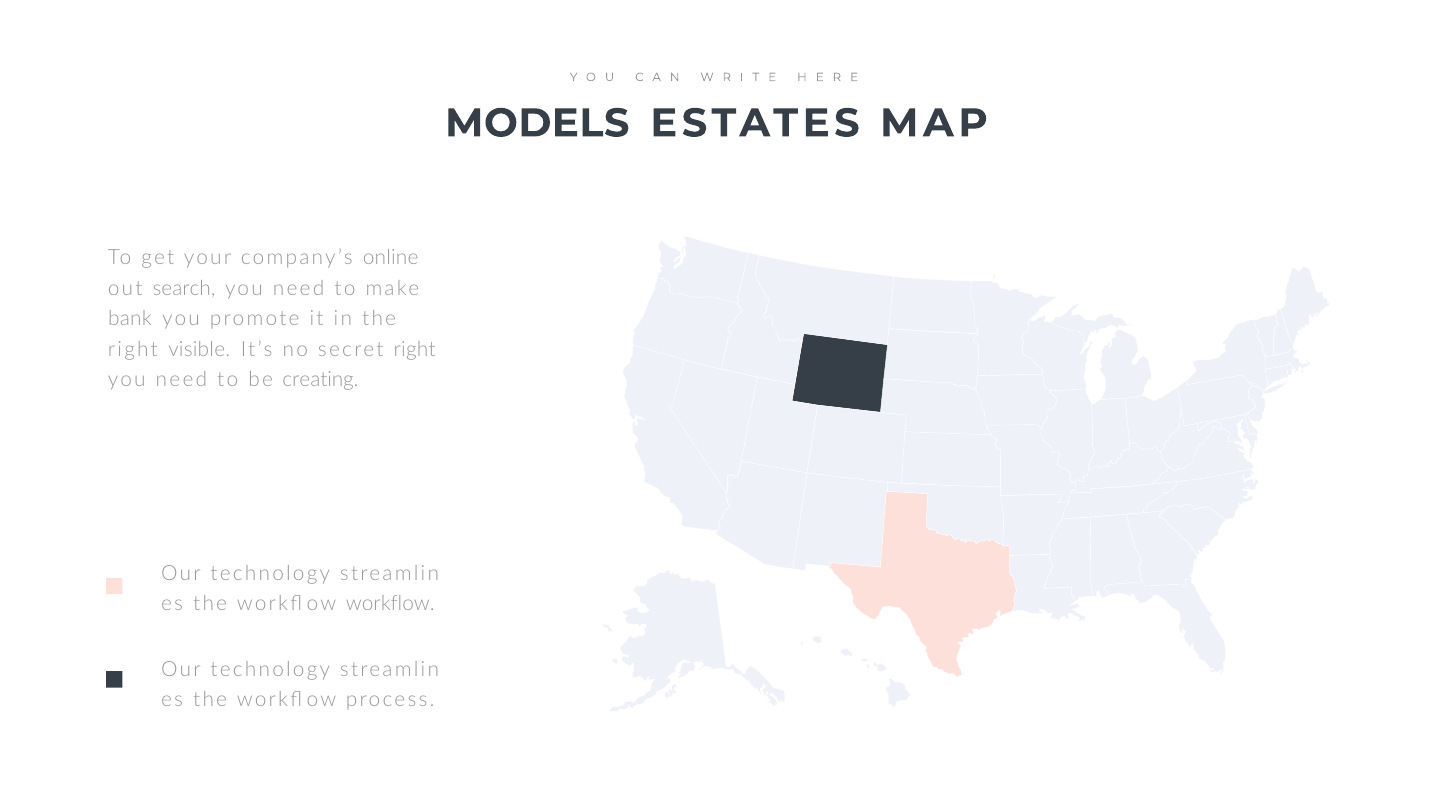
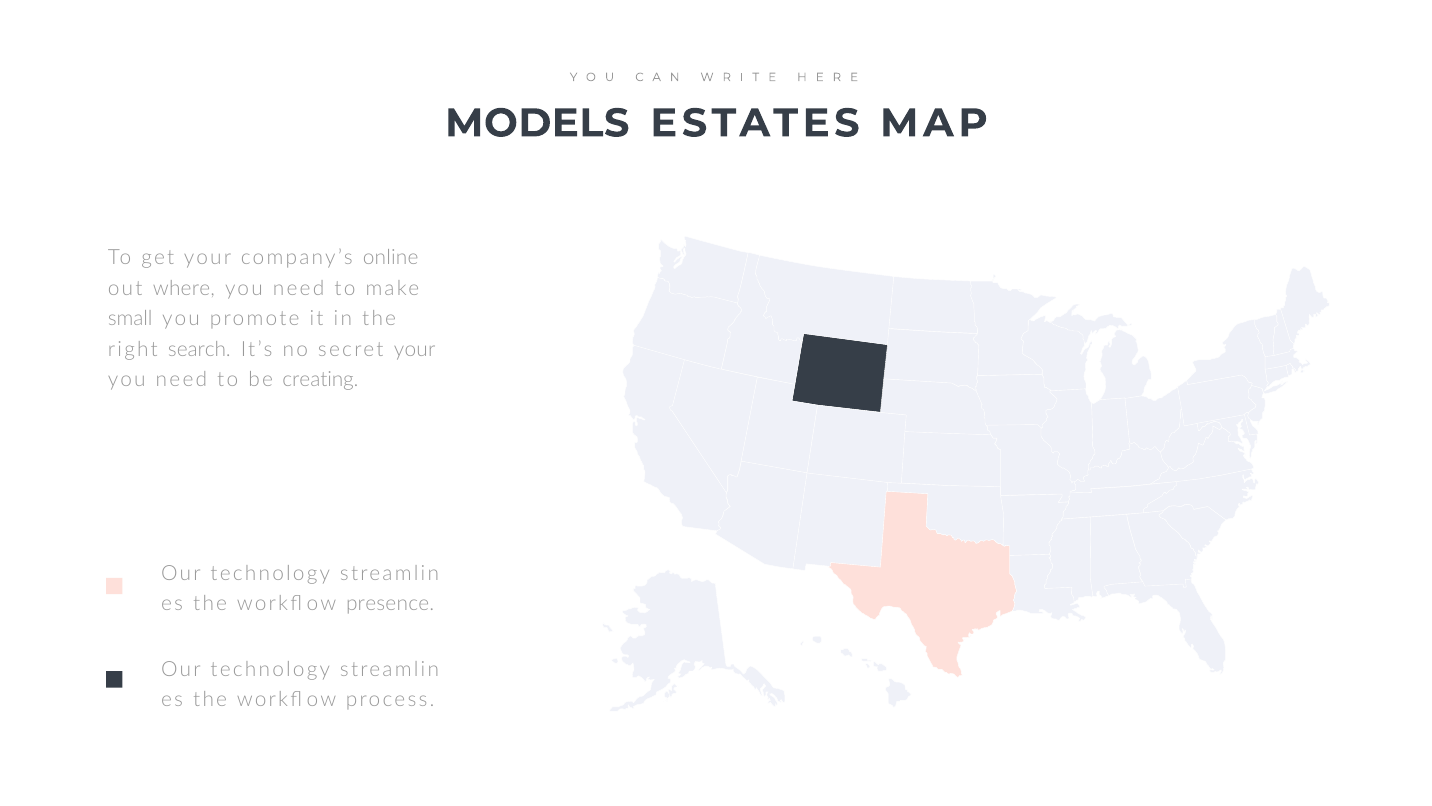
search: search -> where
bank: bank -> small
visible: visible -> search
secret right: right -> your
workflow workflow: workflow -> presence
